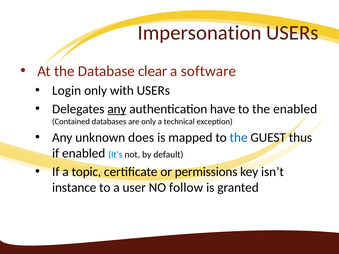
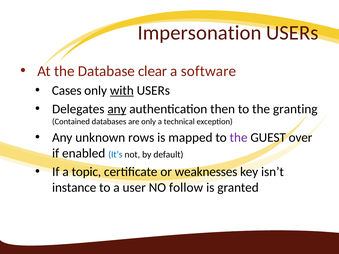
Login: Login -> Cases
with underline: none -> present
have: have -> then
the enabled: enabled -> granting
does: does -> rows
the at (239, 138) colour: blue -> purple
thus: thus -> over
permissions: permissions -> weaknesses
